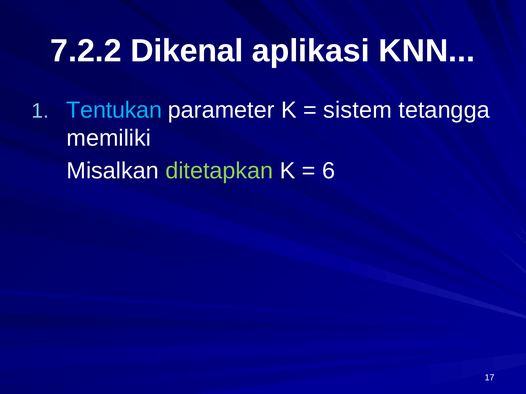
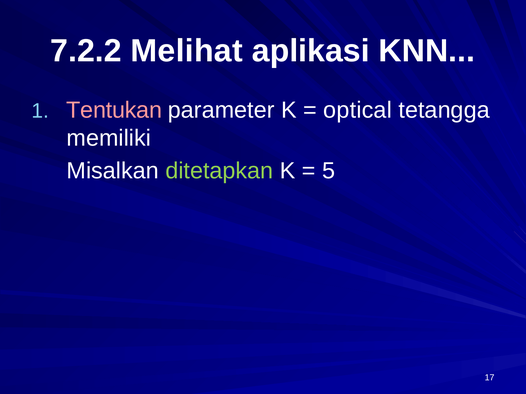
Dikenal: Dikenal -> Melihat
Tentukan colour: light blue -> pink
sistem: sistem -> optical
6: 6 -> 5
